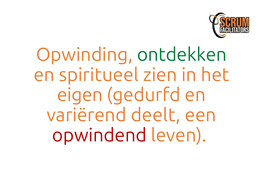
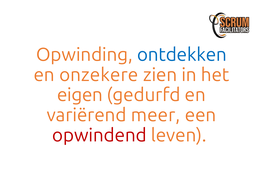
ontdekken colour: green -> blue
spiritueel: spiritueel -> onzekere
deelt: deelt -> meer
